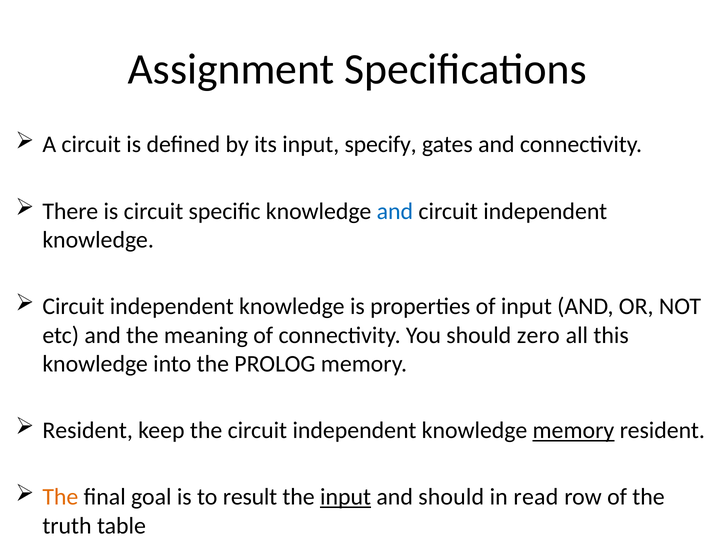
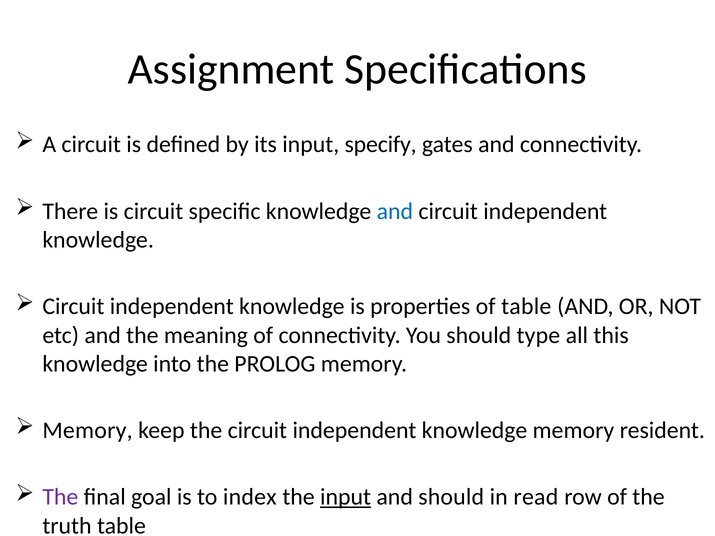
of input: input -> table
zero: zero -> type
Resident at (88, 431): Resident -> Memory
memory at (573, 431) underline: present -> none
The at (60, 497) colour: orange -> purple
result: result -> index
